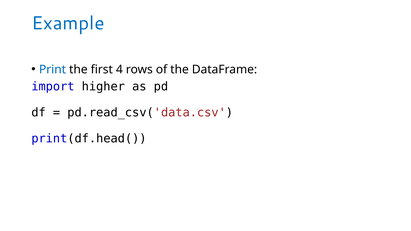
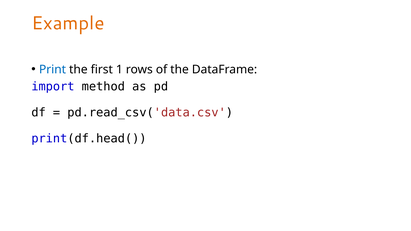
Example colour: blue -> orange
4: 4 -> 1
higher: higher -> method
